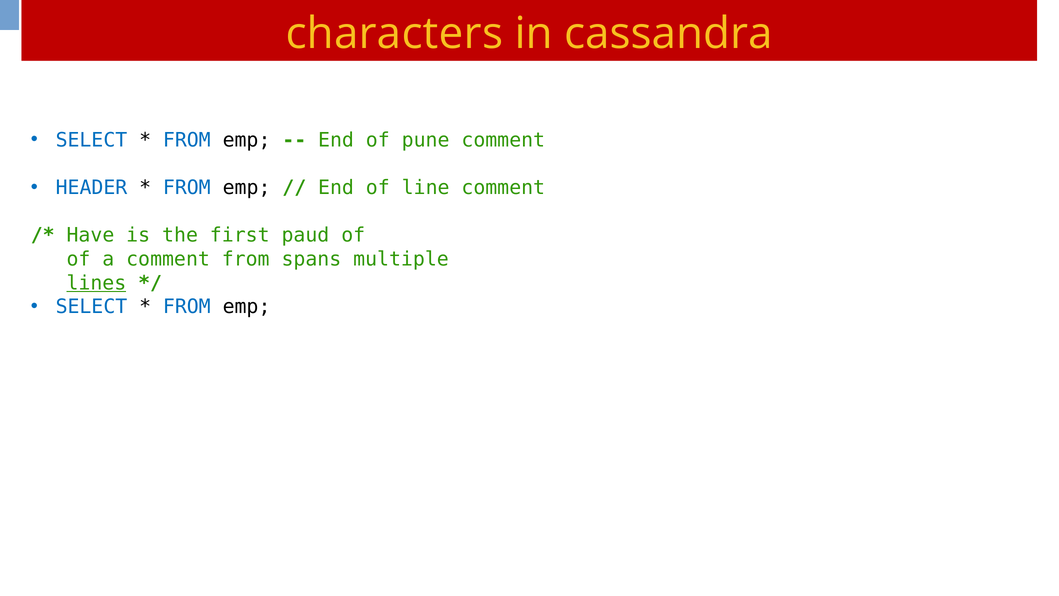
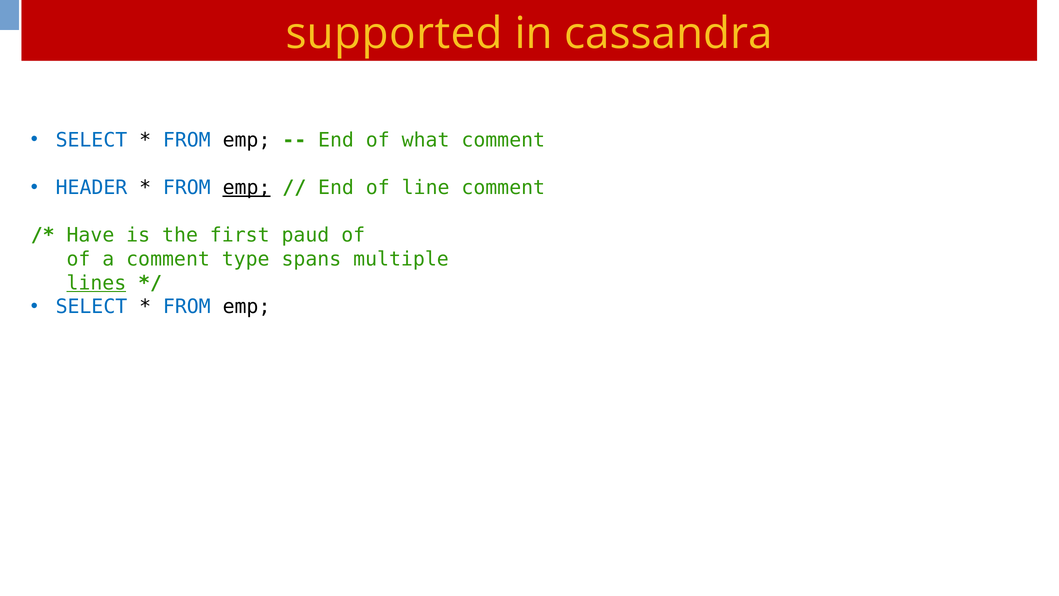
characters: characters -> supported
pune: pune -> what
emp at (247, 188) underline: none -> present
comment from: from -> type
